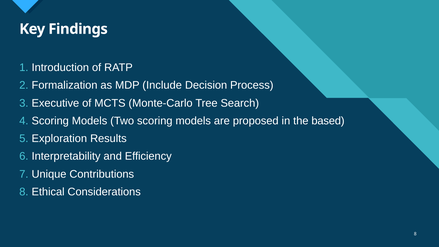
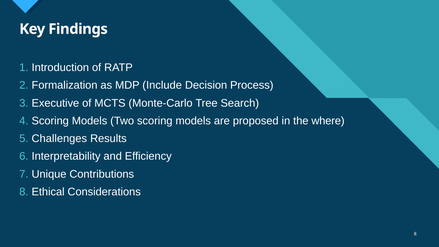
based: based -> where
Exploration: Exploration -> Challenges
